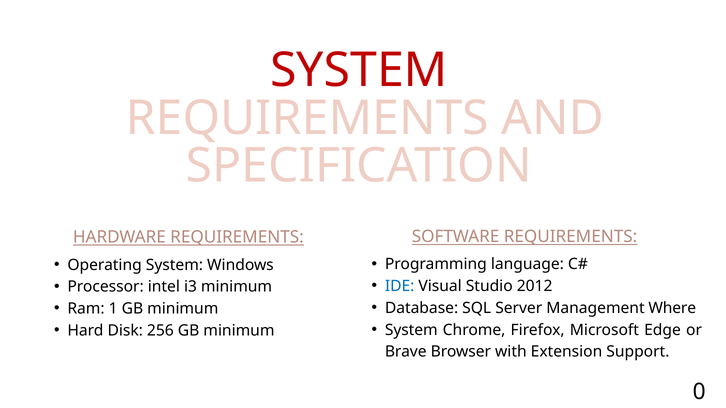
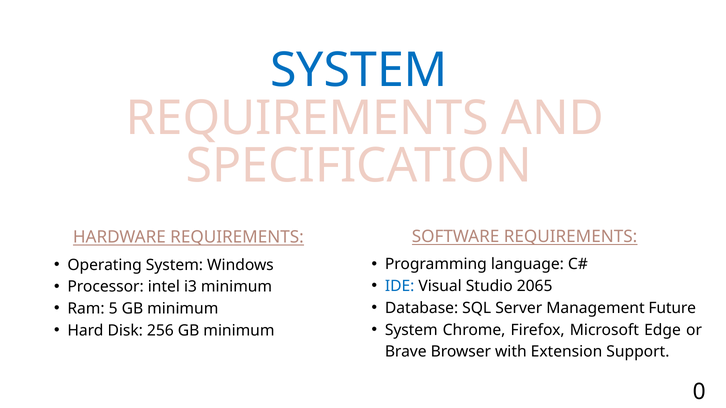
SYSTEM at (359, 71) colour: red -> blue
2012: 2012 -> 2065
Where: Where -> Future
Ram 1: 1 -> 5
